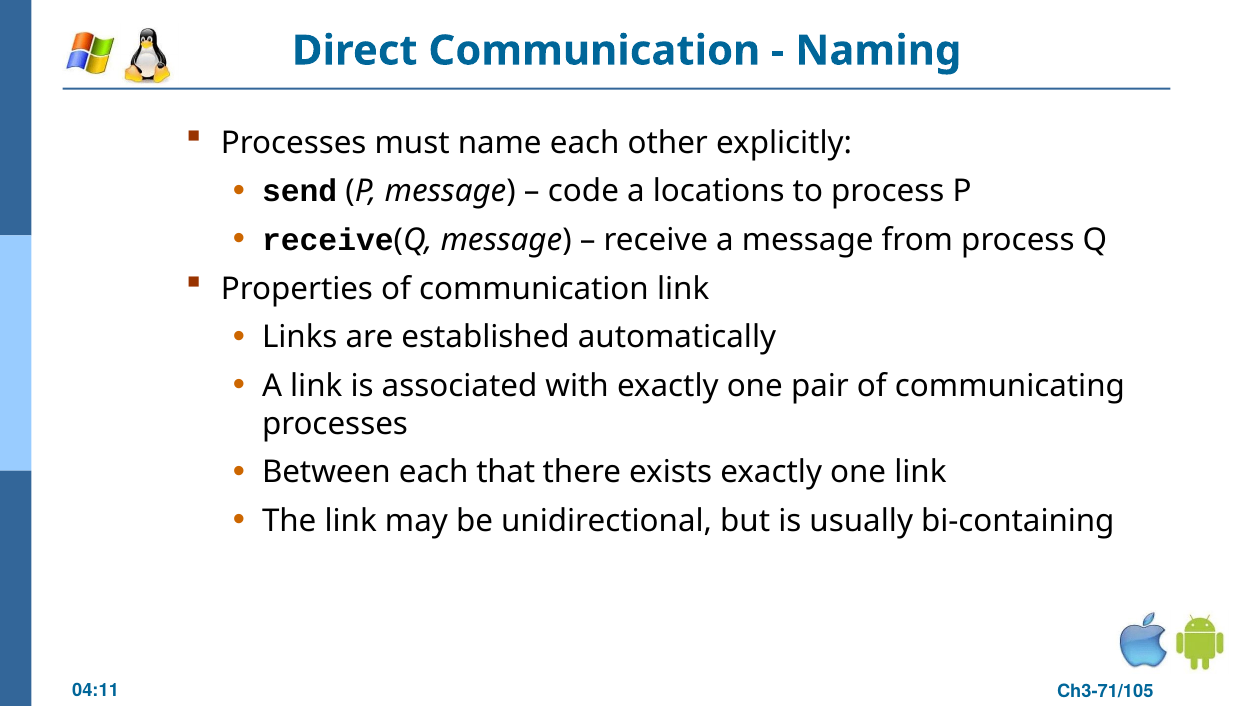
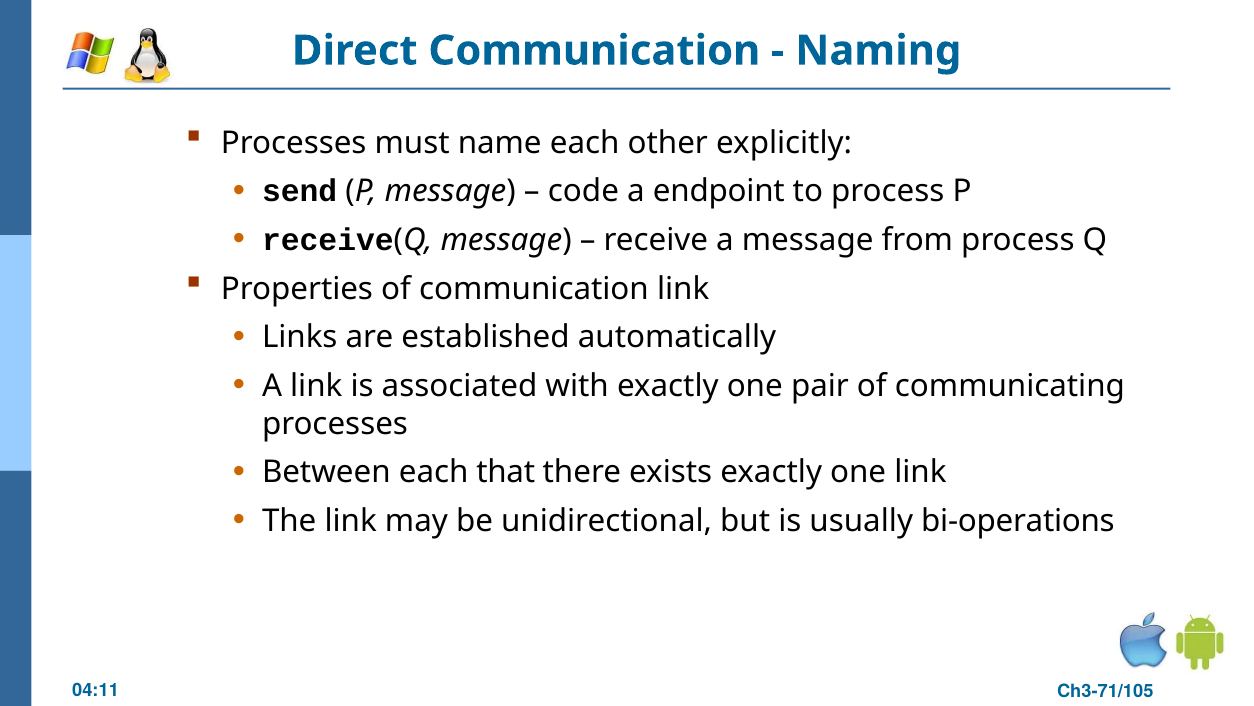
locations: locations -> endpoint
bi-containing: bi-containing -> bi-operations
